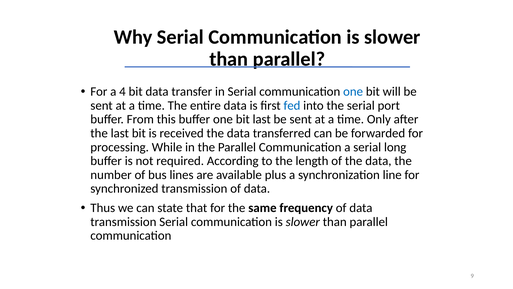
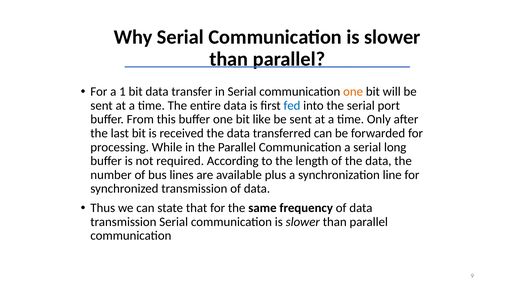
4: 4 -> 1
one at (353, 92) colour: blue -> orange
bit last: last -> like
